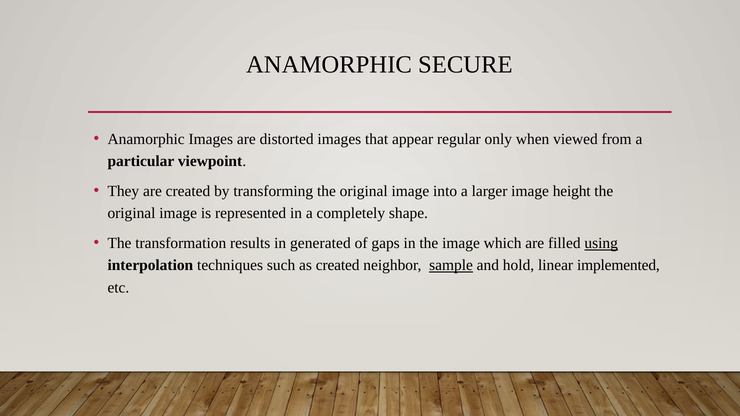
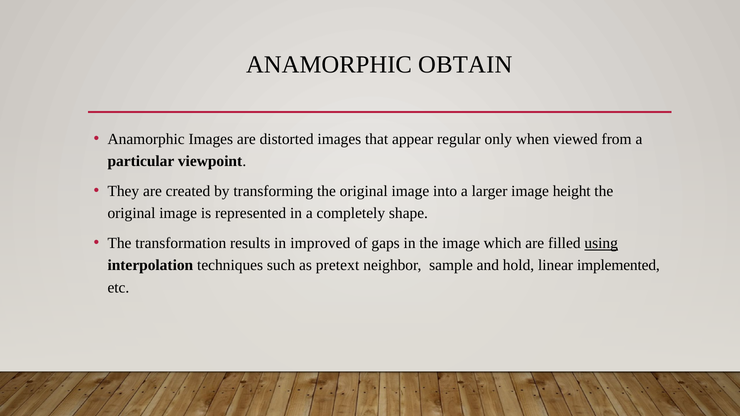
SECURE: SECURE -> OBTAIN
generated: generated -> improved
as created: created -> pretext
sample underline: present -> none
